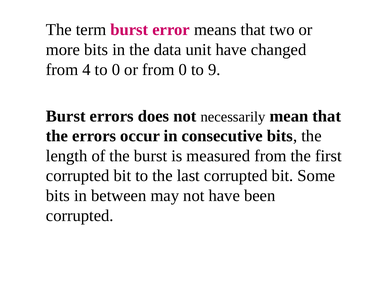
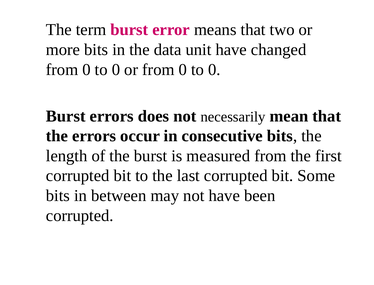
4 at (86, 70): 4 -> 0
9 at (214, 70): 9 -> 0
